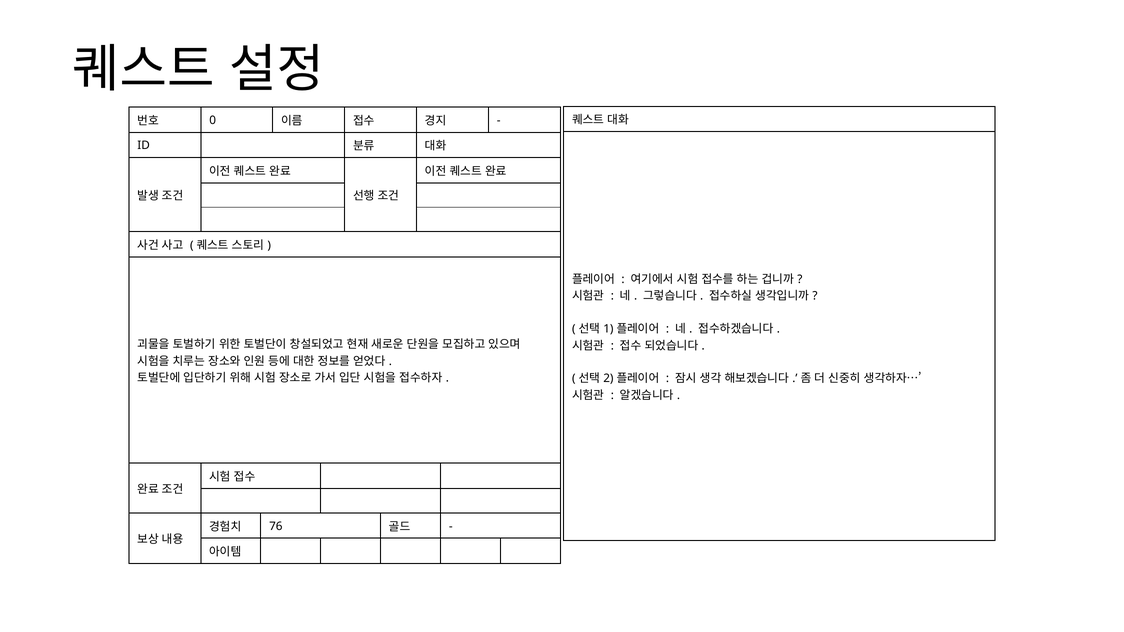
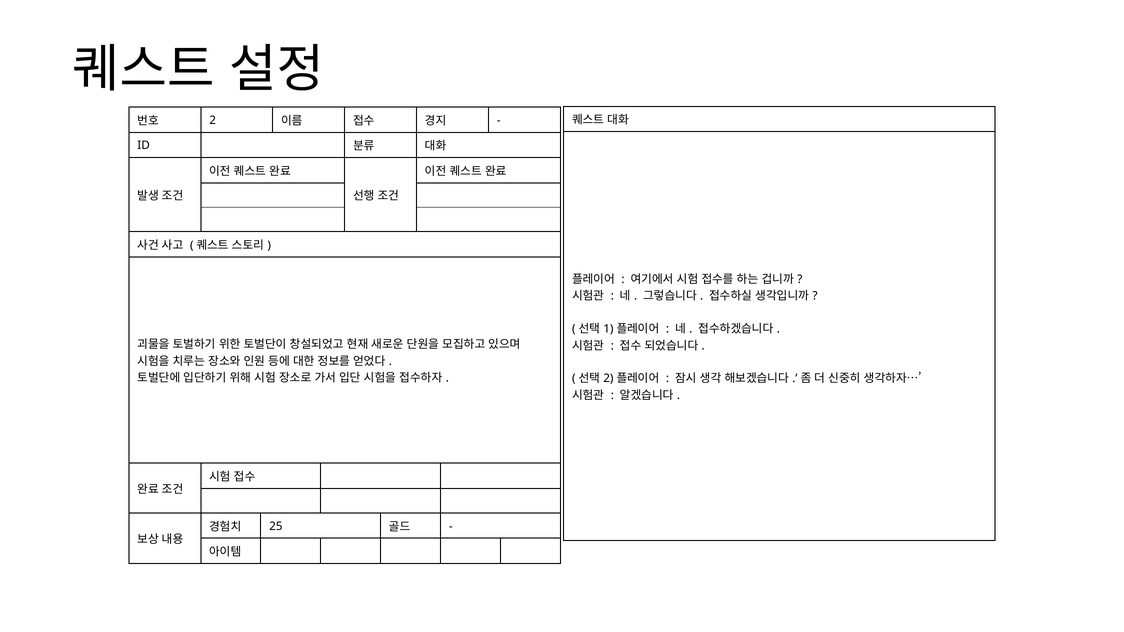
0 at (213, 120): 0 -> 2
76: 76 -> 25
